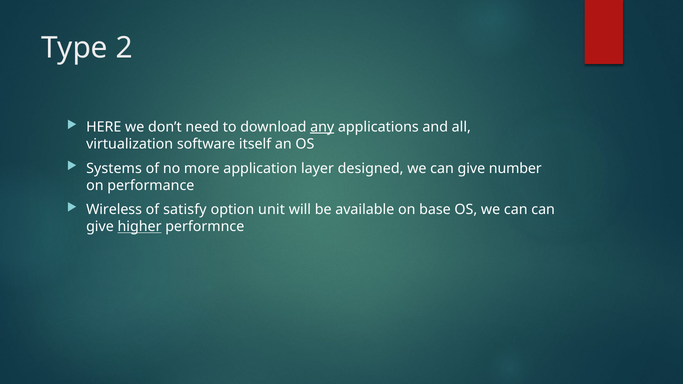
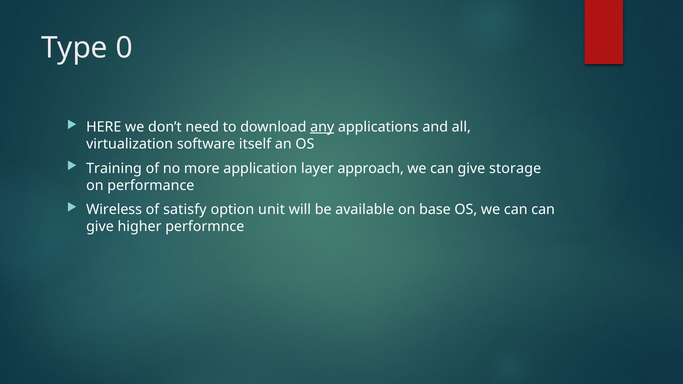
2: 2 -> 0
Systems: Systems -> Training
designed: designed -> approach
number: number -> storage
higher underline: present -> none
